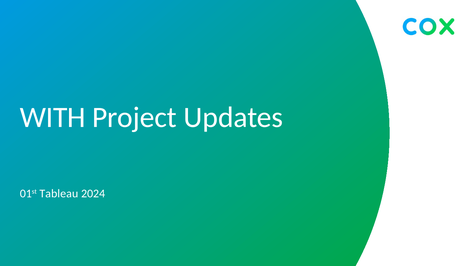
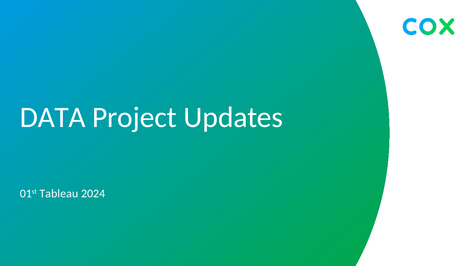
WITH: WITH -> DATA
